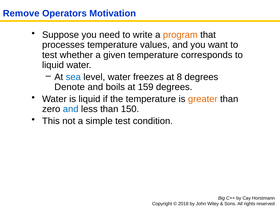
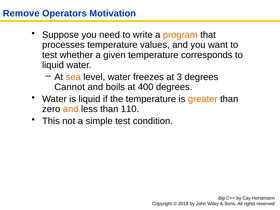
sea colour: blue -> orange
8: 8 -> 3
Denote: Denote -> Cannot
159: 159 -> 400
and at (71, 109) colour: blue -> orange
150: 150 -> 110
